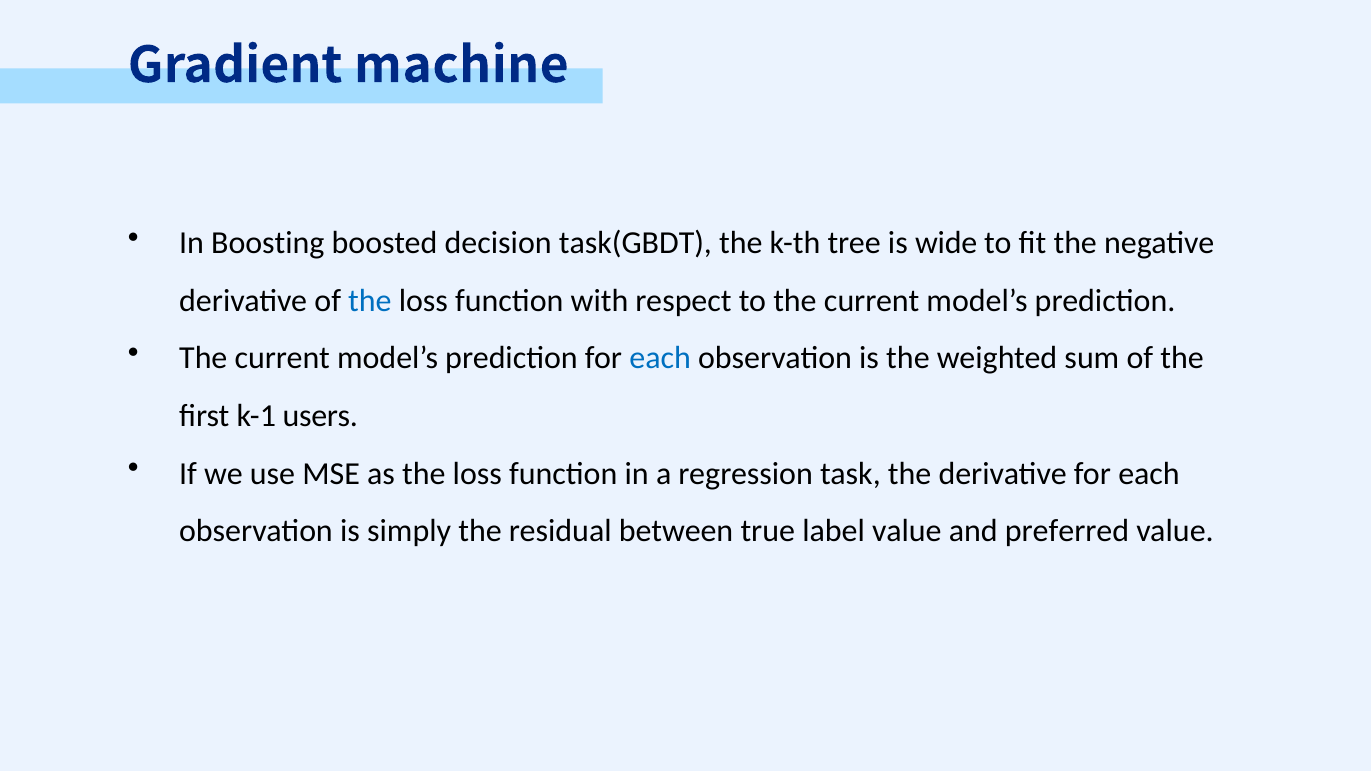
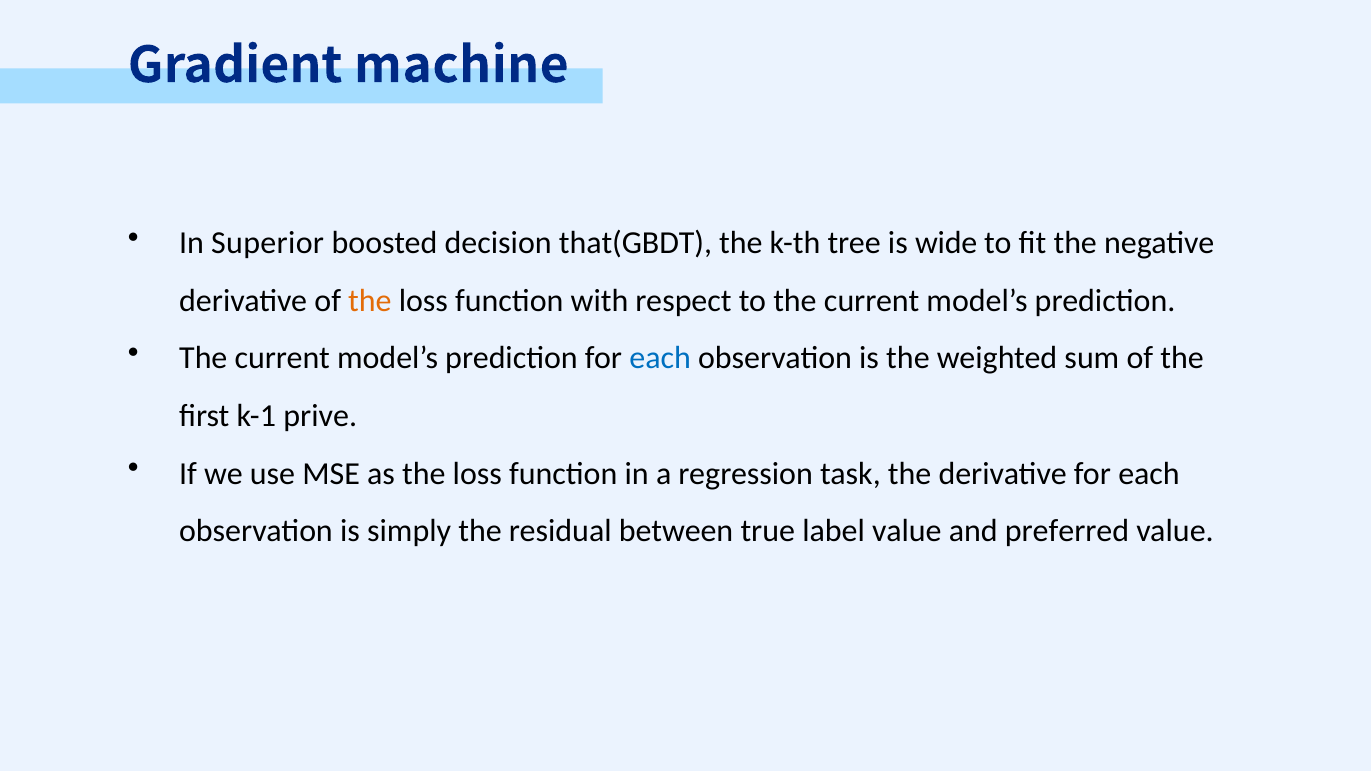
Boosting: Boosting -> Superior
task(GBDT: task(GBDT -> that(GBDT
the at (370, 301) colour: blue -> orange
users: users -> prive
